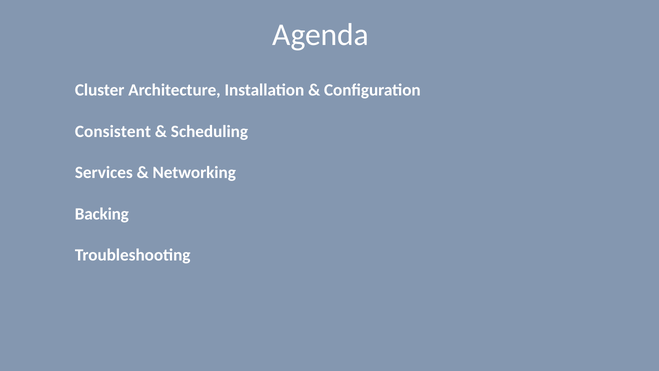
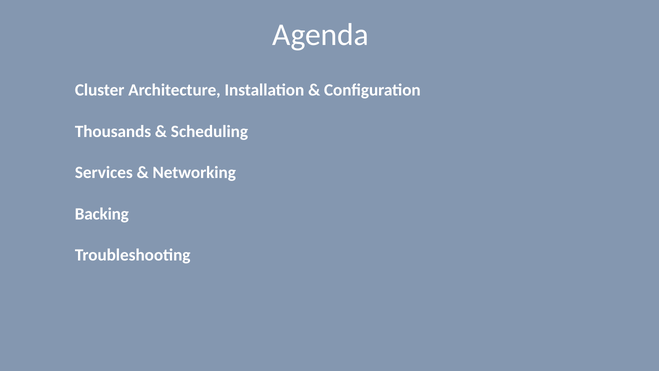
Consistent: Consistent -> Thousands
